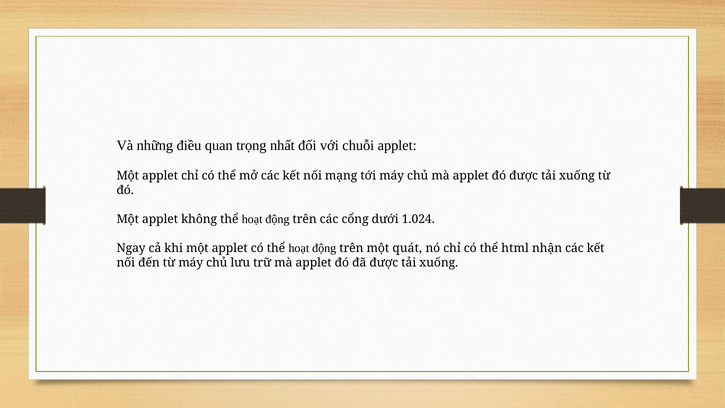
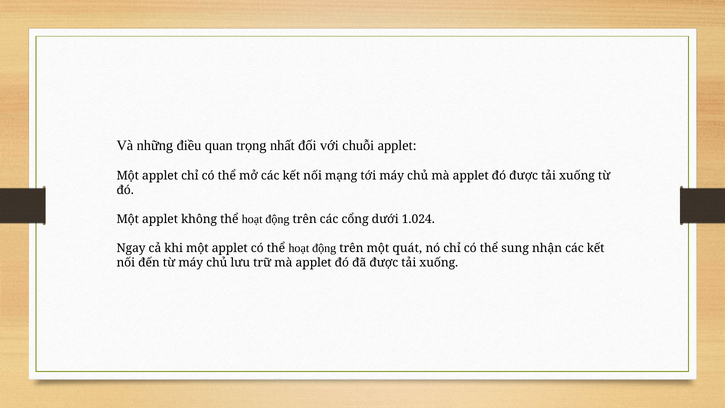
html: html -> sung
